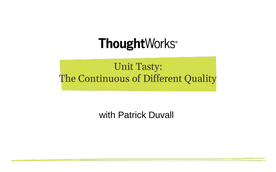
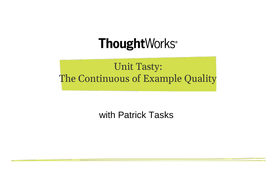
Different: Different -> Example
Duvall: Duvall -> Tasks
